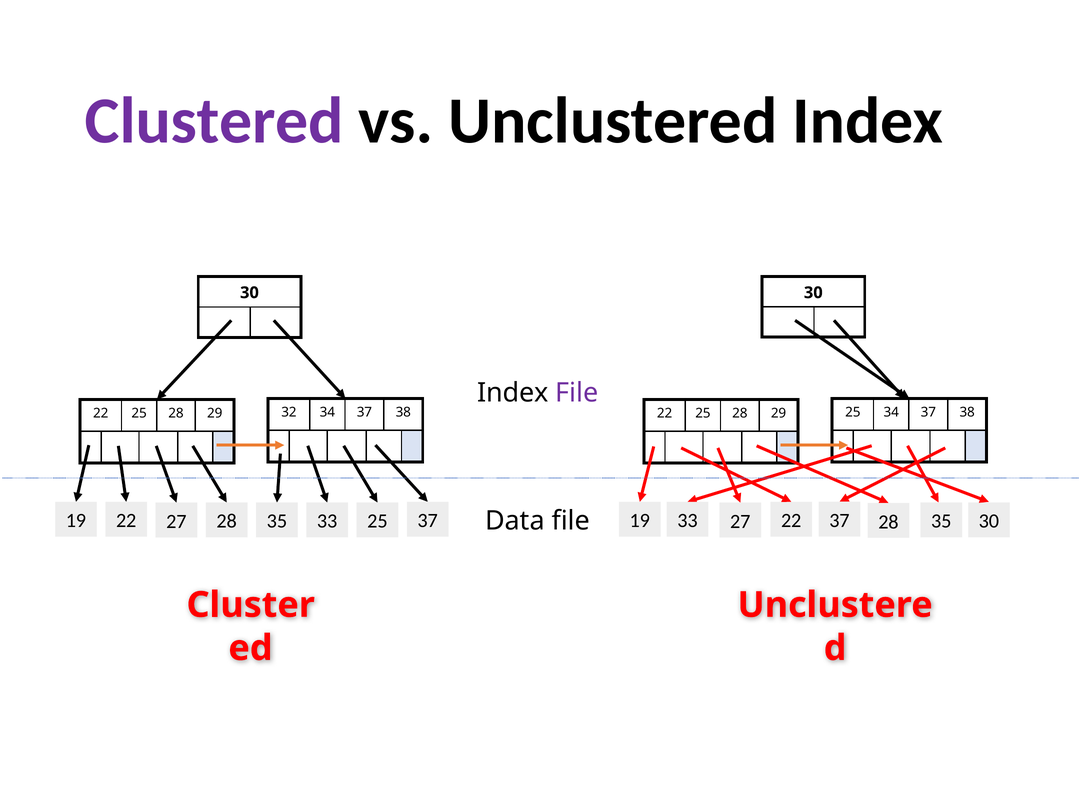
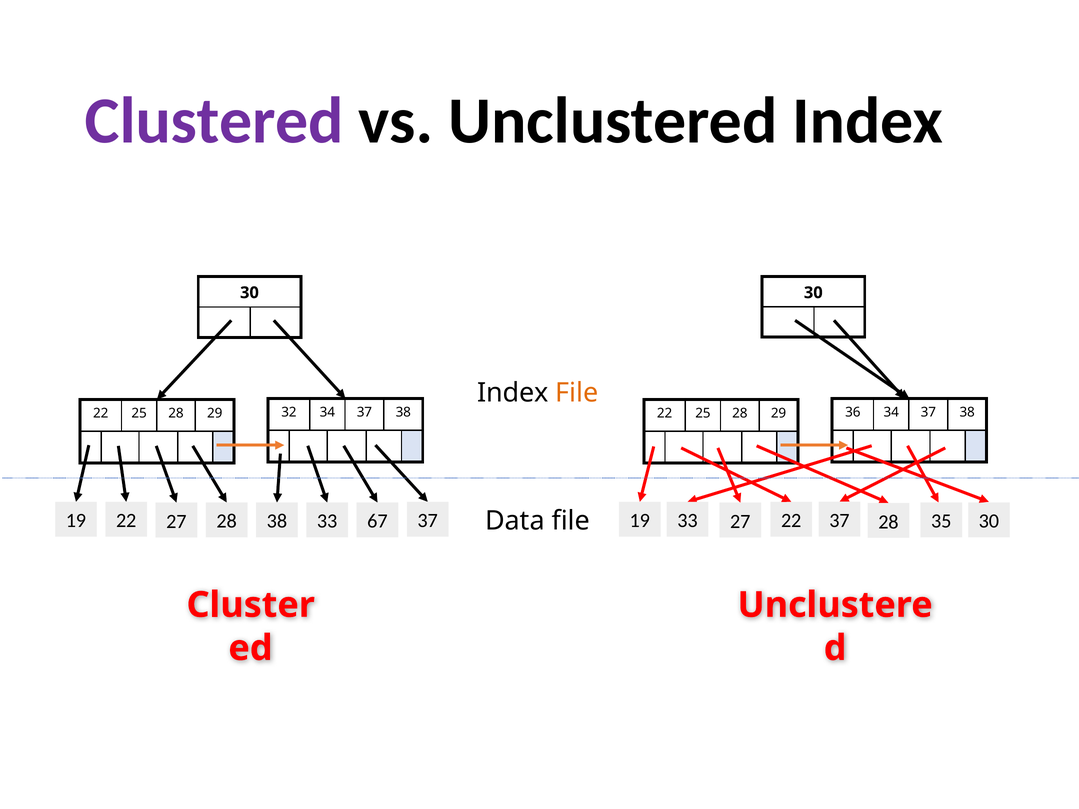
File at (577, 393) colour: purple -> orange
29 25: 25 -> 36
28 35: 35 -> 38
33 25: 25 -> 67
